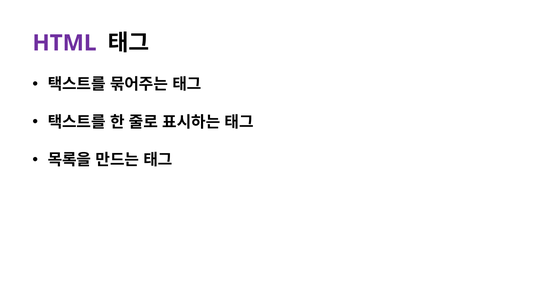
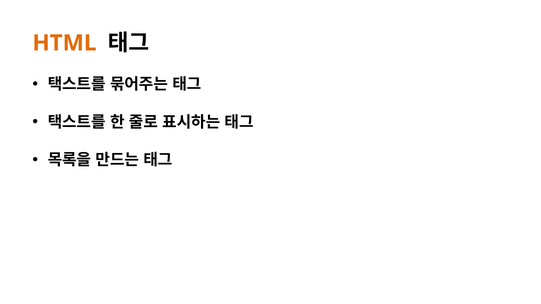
HTML colour: purple -> orange
